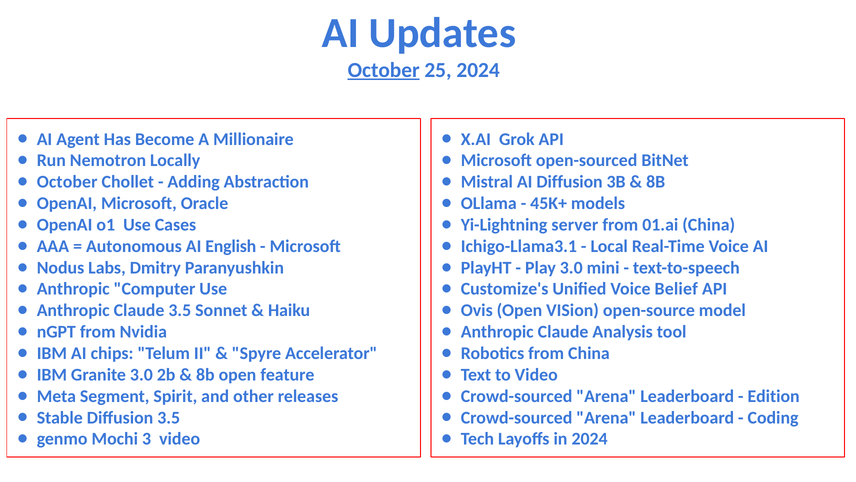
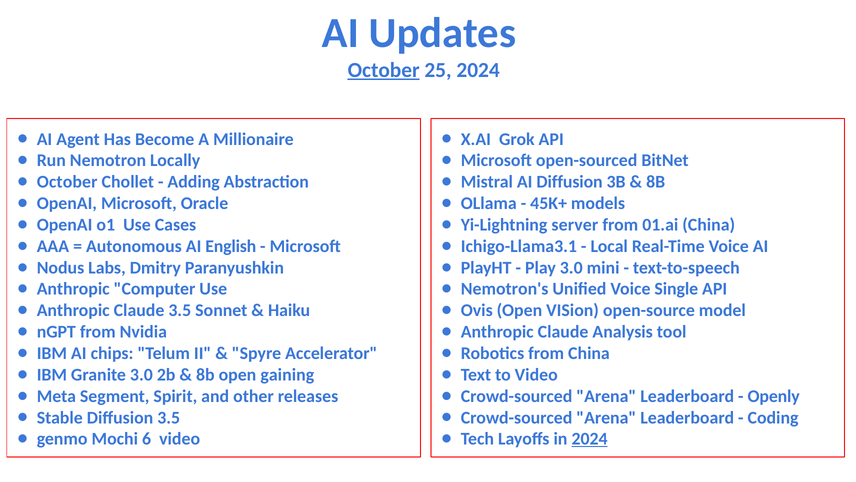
Customize's: Customize's -> Nemotron's
Belief: Belief -> Single
feature: feature -> gaining
Edition: Edition -> Openly
3: 3 -> 6
2024 at (590, 439) underline: none -> present
